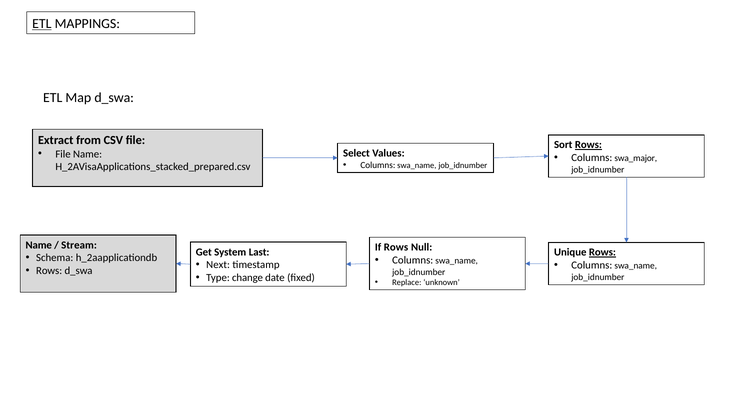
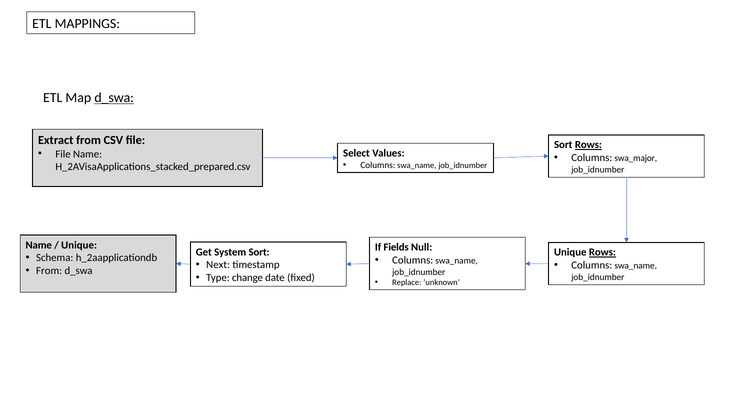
ETL at (42, 24) underline: present -> none
d_swa at (114, 98) underline: none -> present
Stream at (79, 245): Stream -> Unique
If Rows: Rows -> Fields
System Last: Last -> Sort
Rows at (49, 271): Rows -> From
